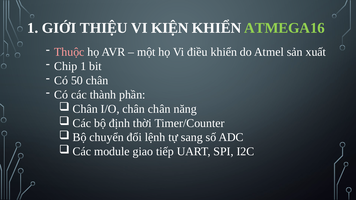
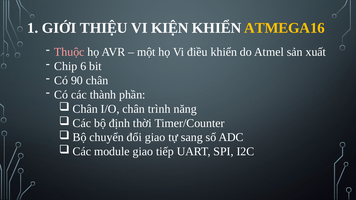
ATMEGA16 colour: light green -> yellow
Chip 1: 1 -> 6
50: 50 -> 90
chân chân: chân -> trình
đổi lệnh: lệnh -> giao
